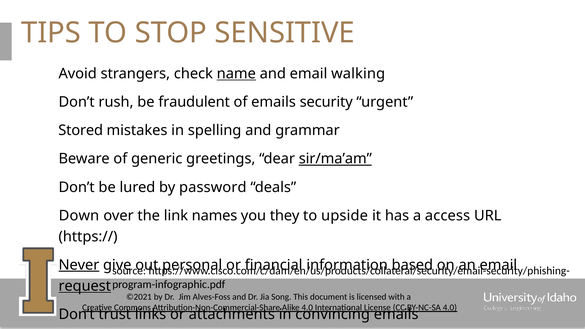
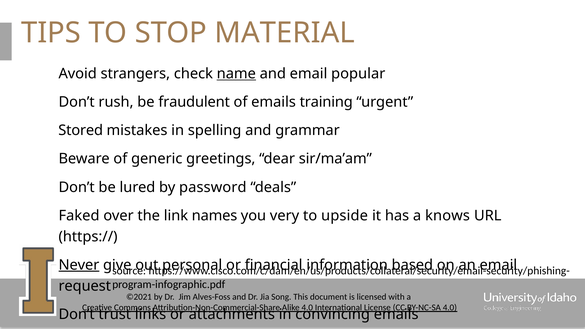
SENSITIVE: SENSITIVE -> MATERIAL
walking: walking -> popular
security: security -> training
sir/ma’am underline: present -> none
Down: Down -> Faked
they: they -> very
access: access -> knows
request underline: present -> none
